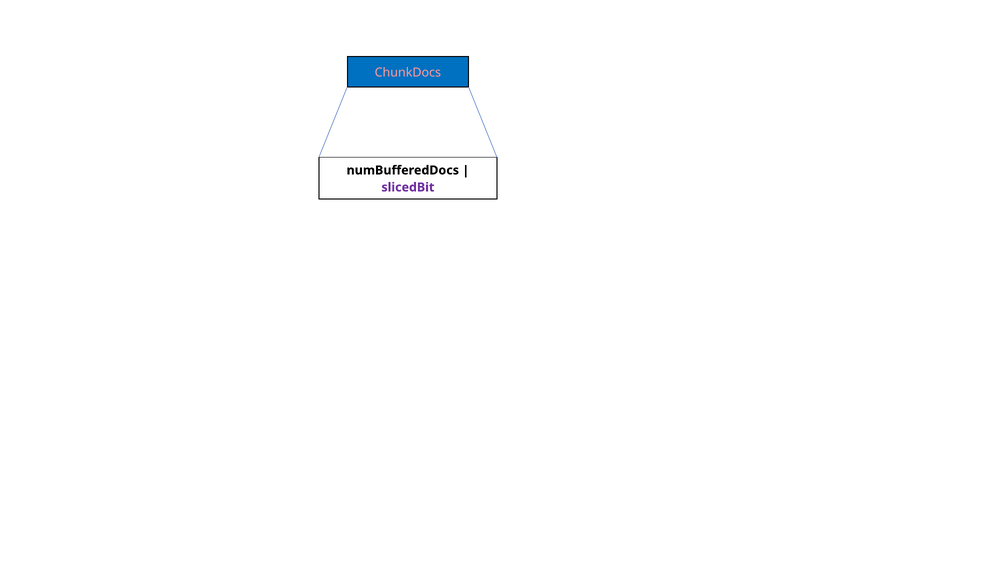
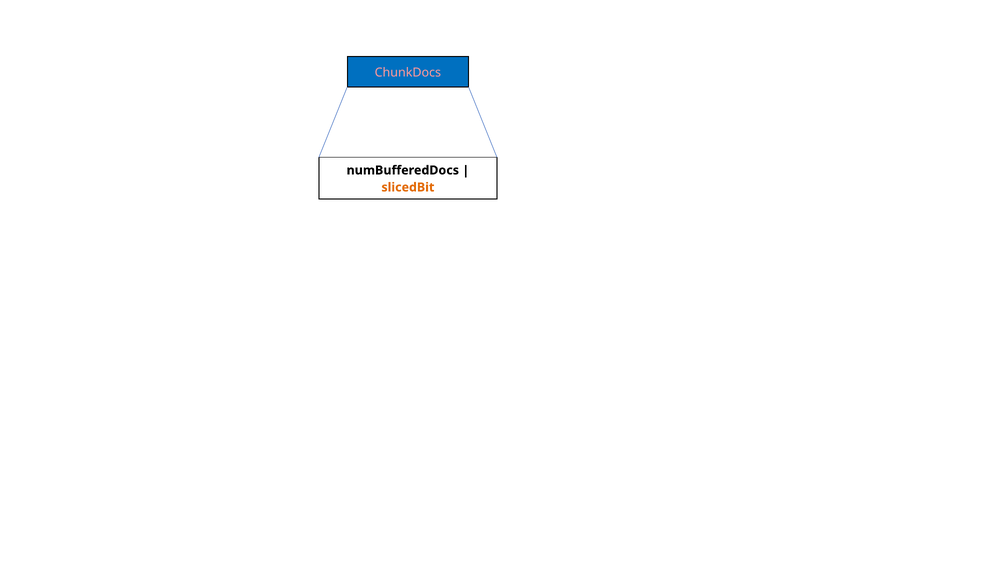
slicedBit colour: purple -> orange
